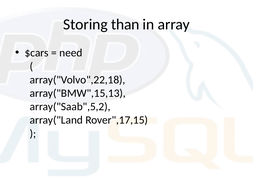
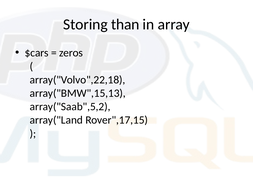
need: need -> zeros
